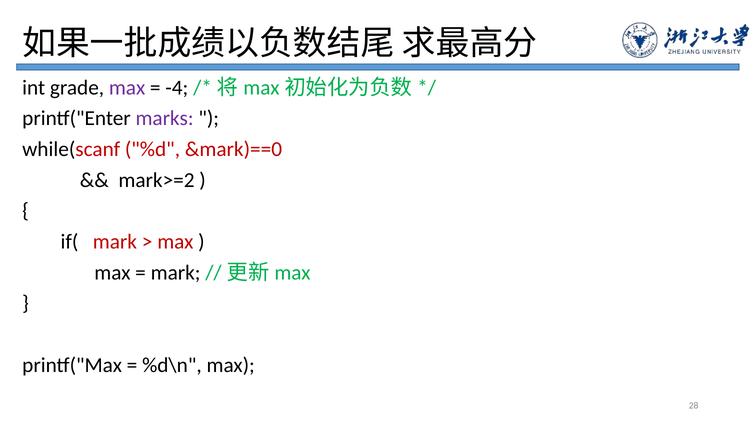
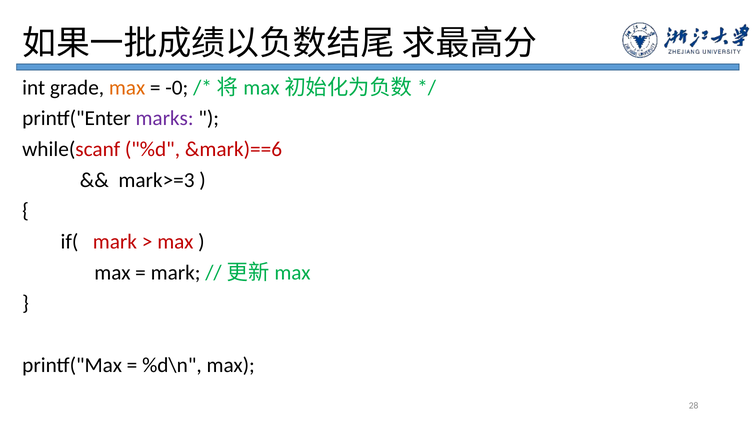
max at (127, 88) colour: purple -> orange
-4: -4 -> -0
&mark)==0: &mark)==0 -> &mark)==6
mark>=2: mark>=2 -> mark>=3
